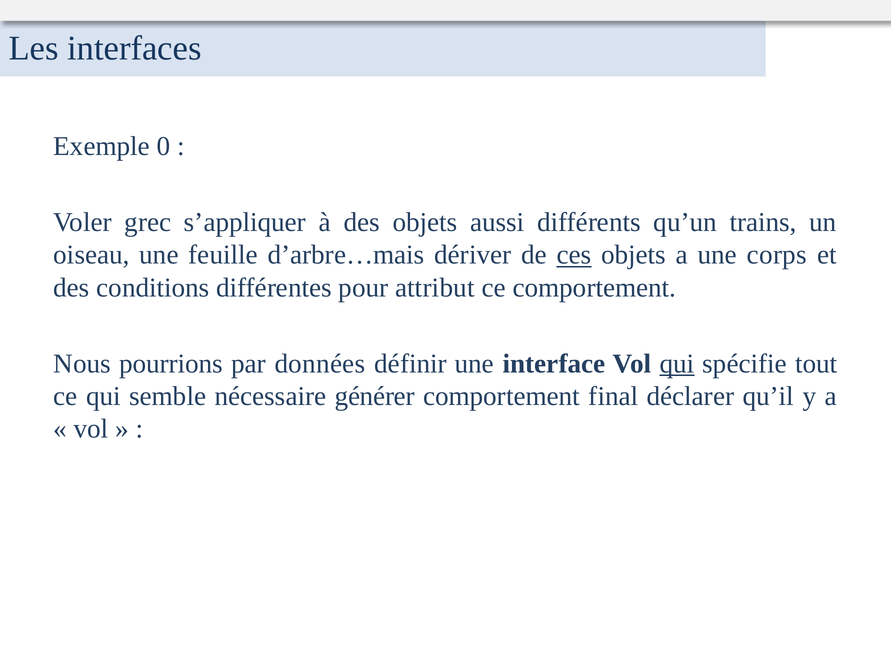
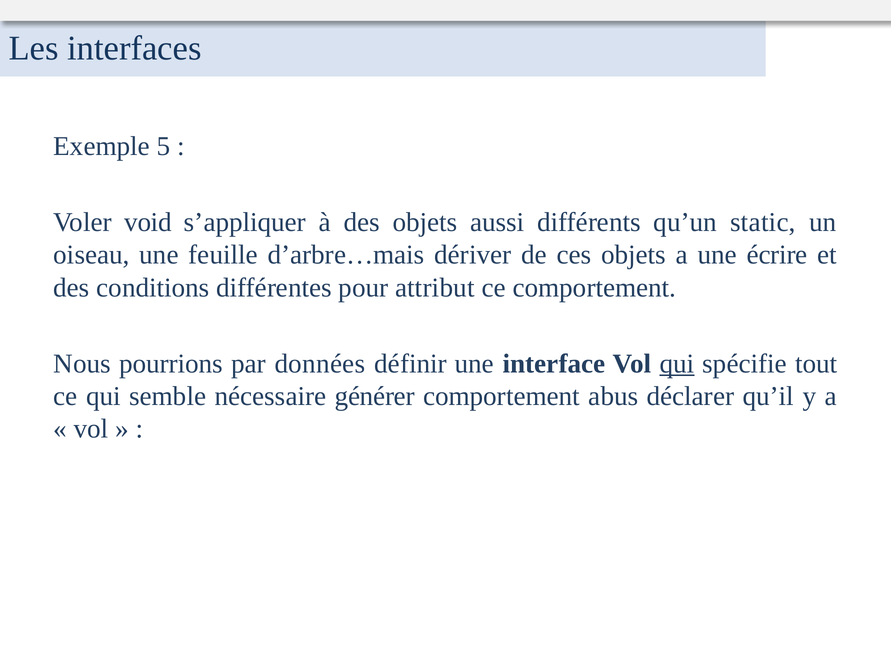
0: 0 -> 5
grec: grec -> void
trains: trains -> static
ces underline: present -> none
corps: corps -> écrire
final: final -> abus
